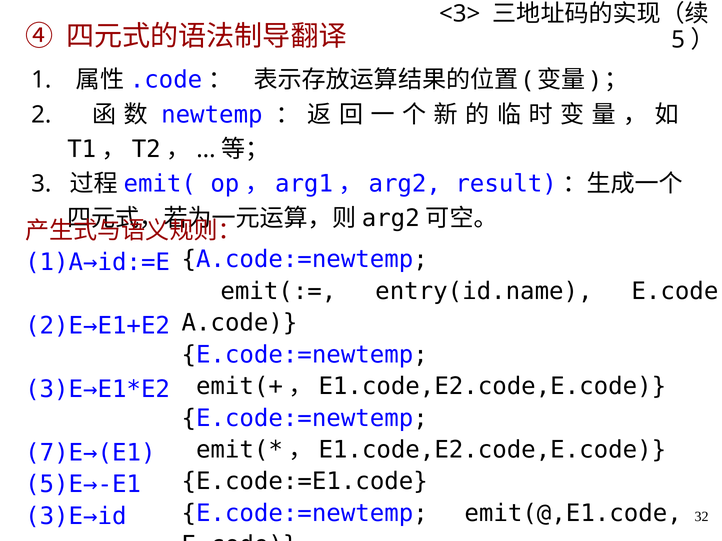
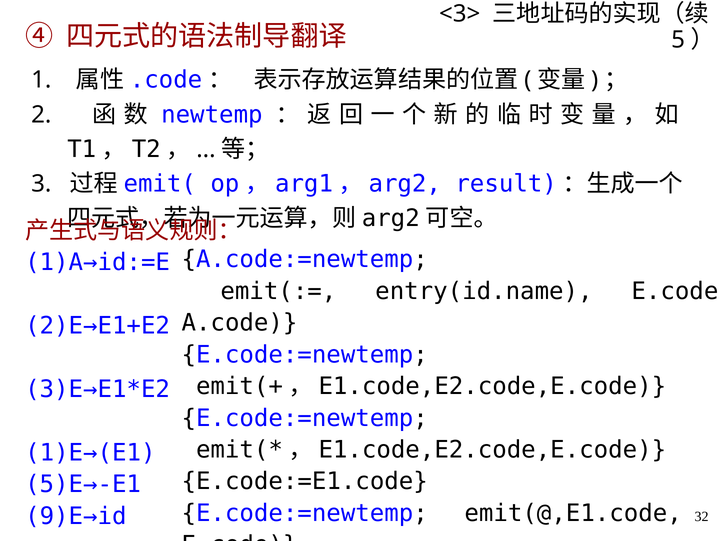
7)E→(E1: 7)E→(E1 -> 1)E→(E1
3)E→id: 3)E→id -> 9)E→id
